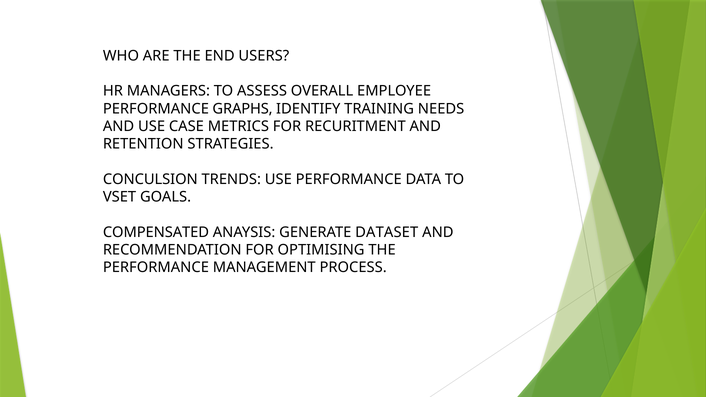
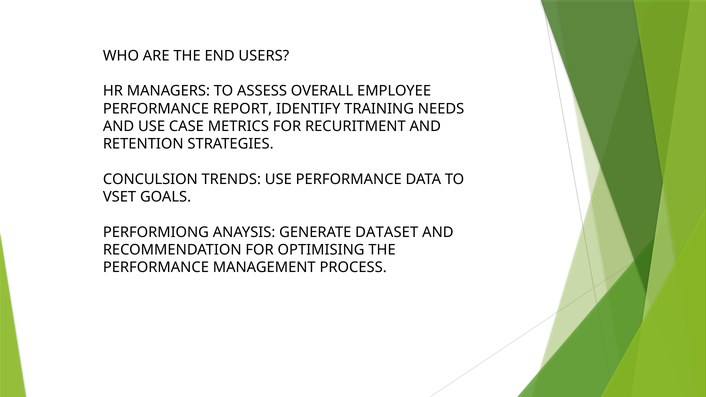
GRAPHS: GRAPHS -> REPORT
COMPENSATED: COMPENSATED -> PERFORMIONG
